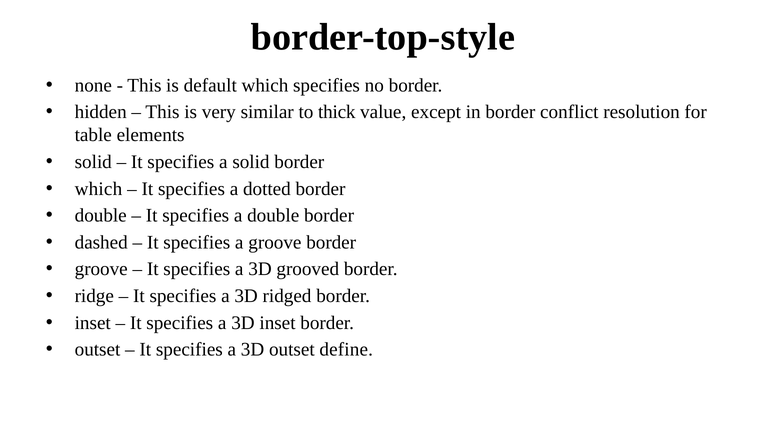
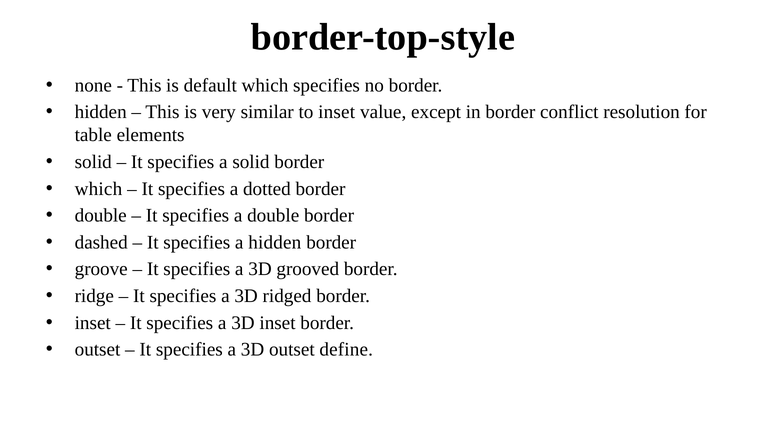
to thick: thick -> inset
a groove: groove -> hidden
